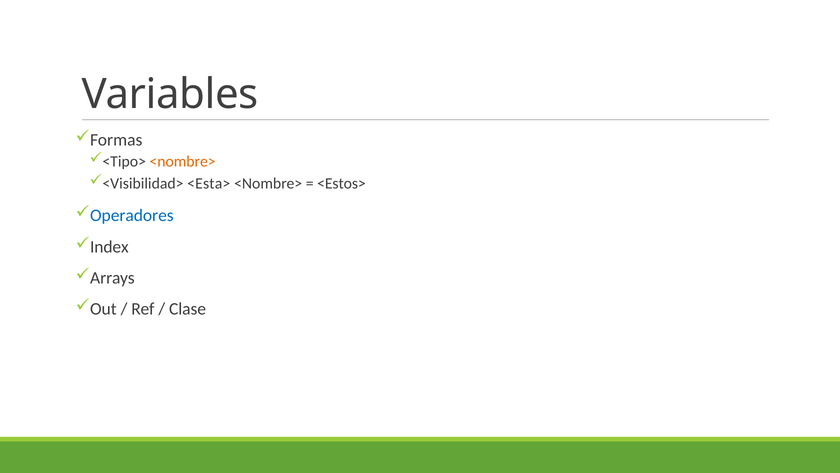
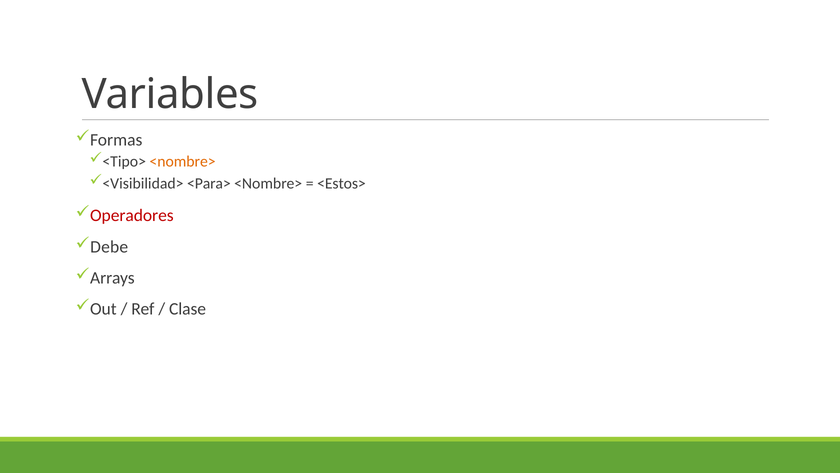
<Esta>: <Esta> -> <Para>
Operadores colour: blue -> red
Index: Index -> Debe
